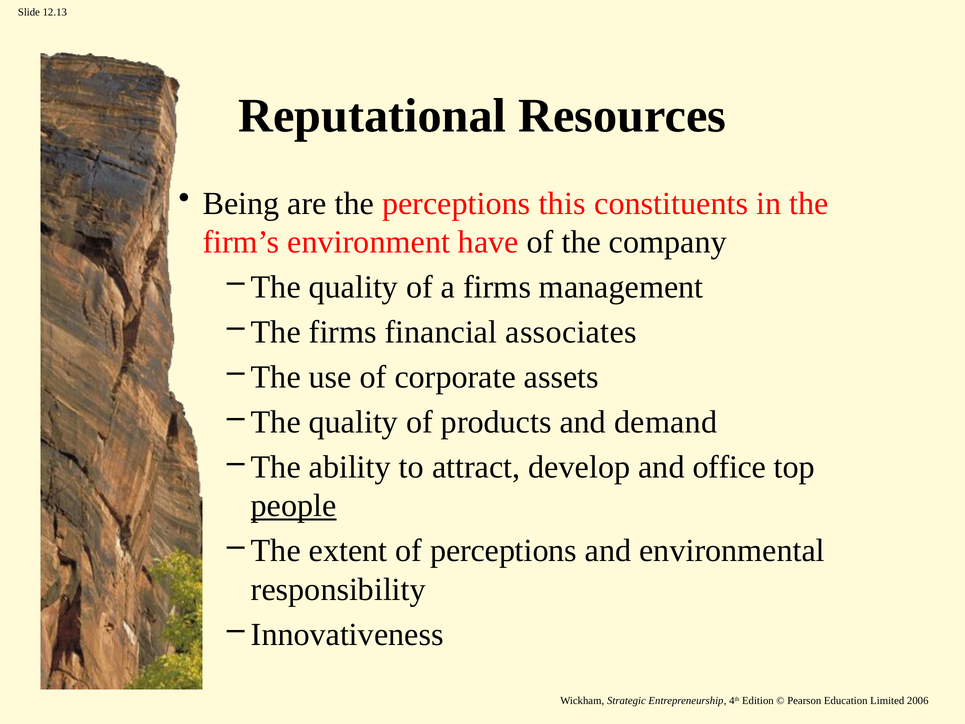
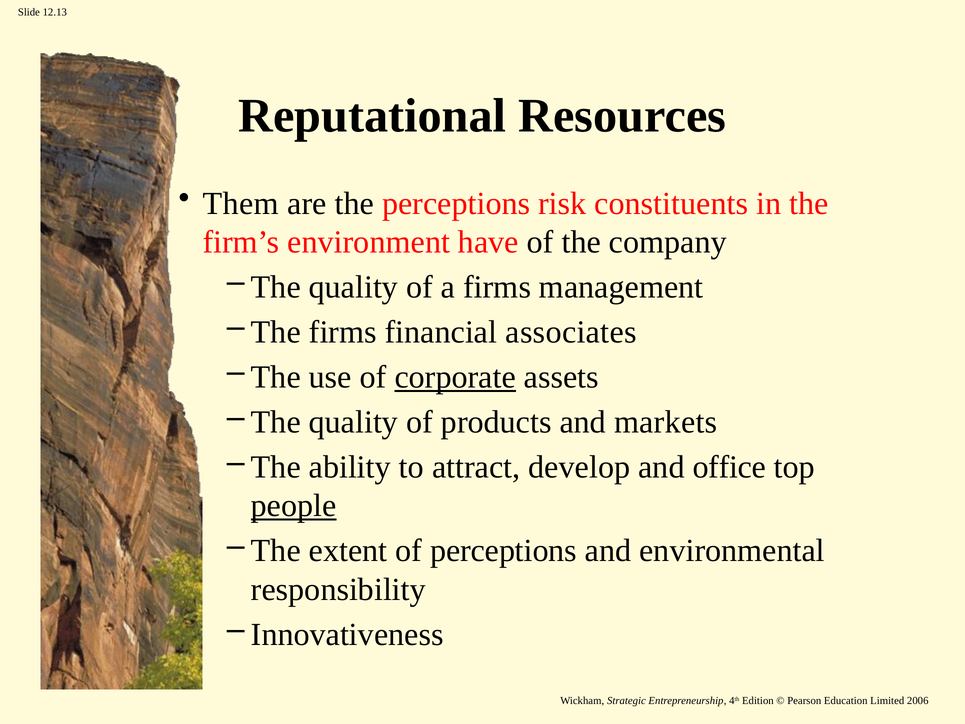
Being: Being -> Them
this: this -> risk
corporate underline: none -> present
demand: demand -> markets
